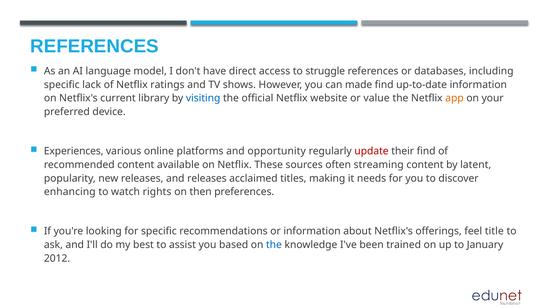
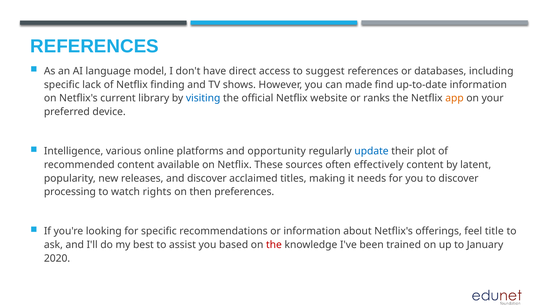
struggle: struggle -> suggest
ratings: ratings -> finding
value: value -> ranks
Experiences: Experiences -> Intelligence
update colour: red -> blue
their find: find -> plot
streaming: streaming -> effectively
and releases: releases -> discover
enhancing: enhancing -> processing
the at (274, 245) colour: blue -> red
2012: 2012 -> 2020
